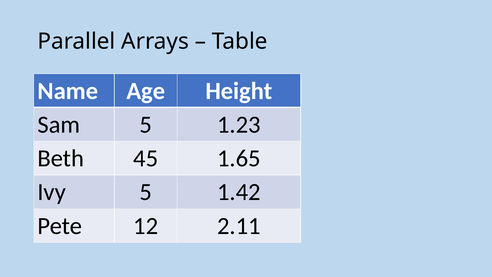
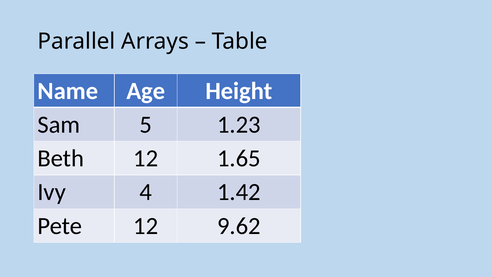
Beth 45: 45 -> 12
Ivy 5: 5 -> 4
2.11: 2.11 -> 9.62
